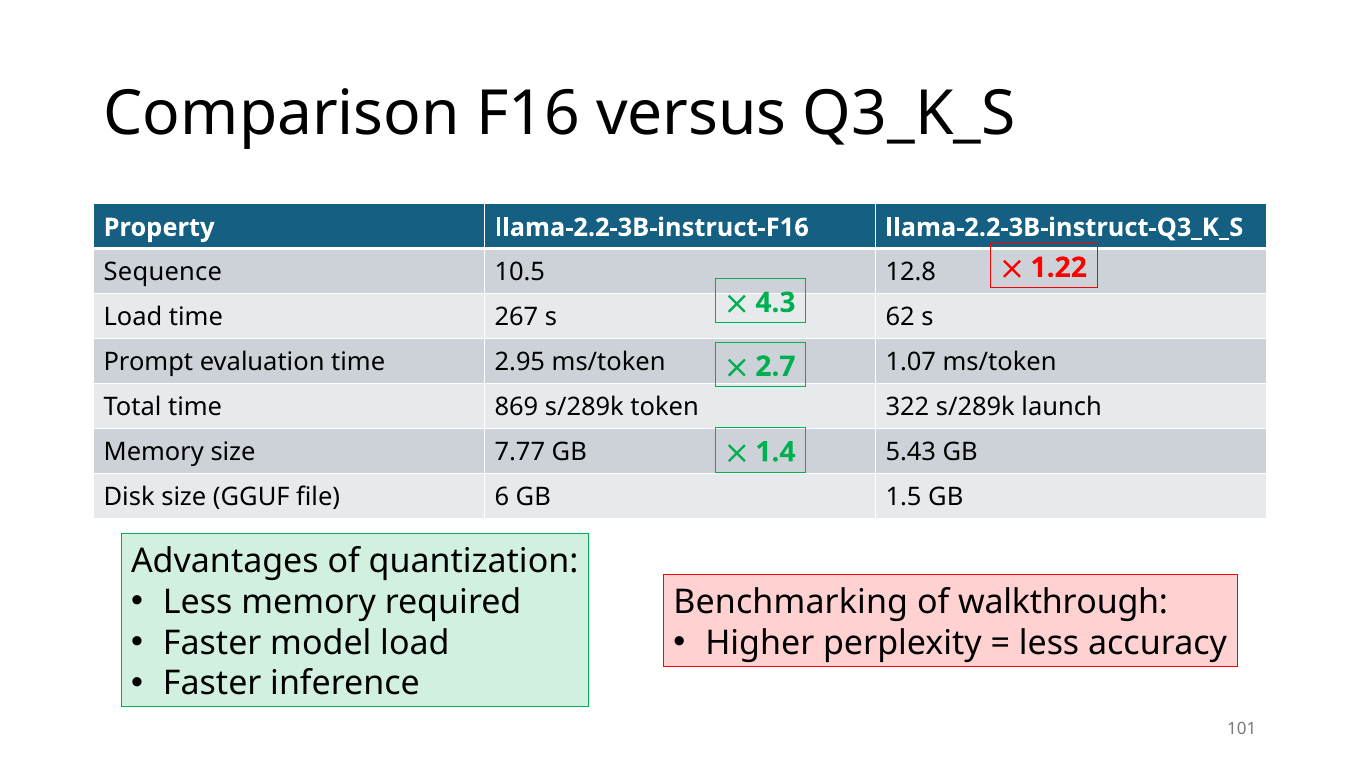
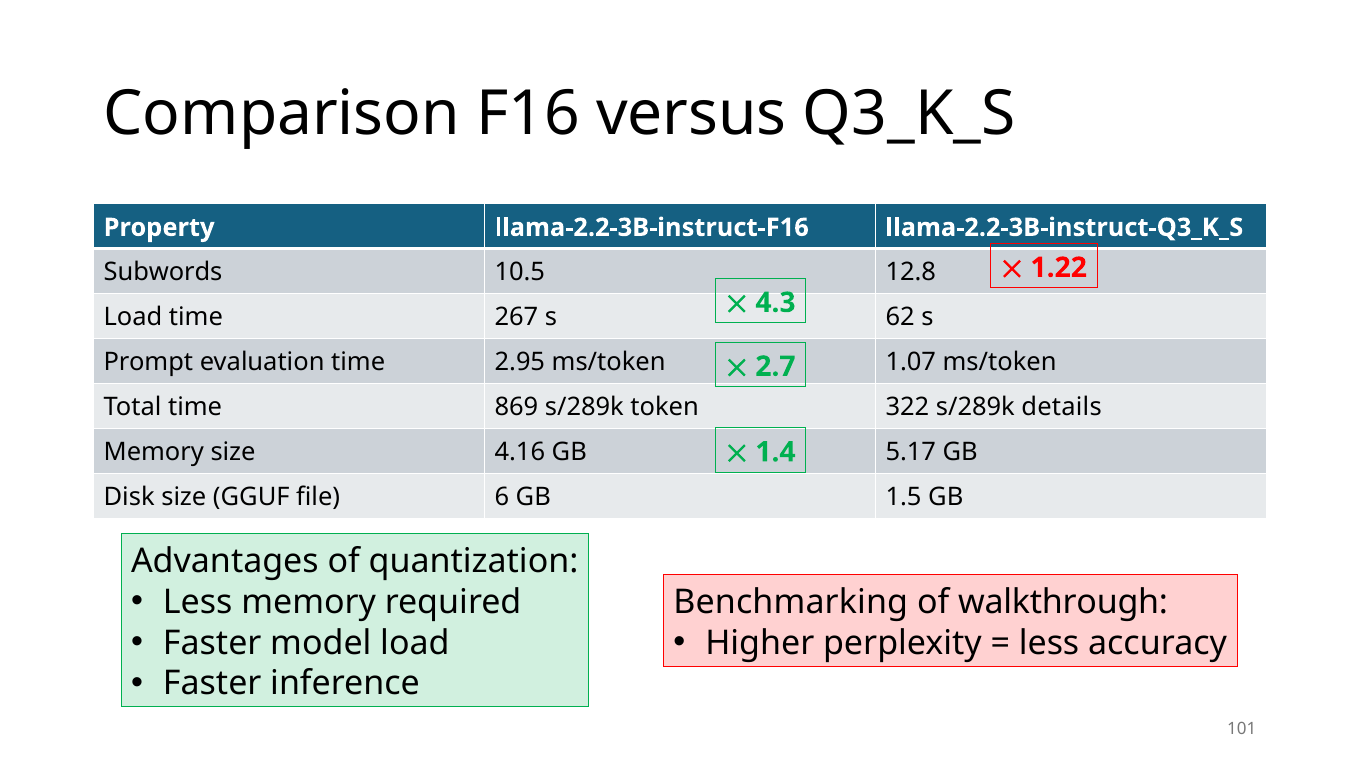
Sequence: Sequence -> Subwords
launch: launch -> details
7.77: 7.77 -> 4.16
5.43: 5.43 -> 5.17
